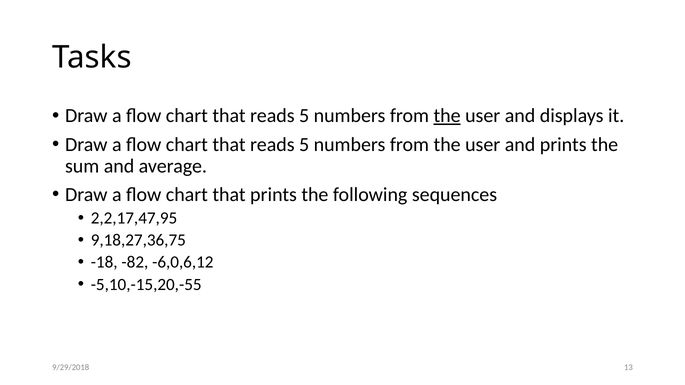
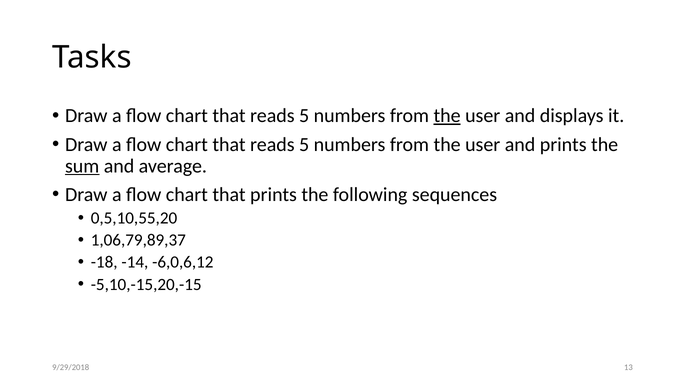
sum underline: none -> present
2,2,17,47,95: 2,2,17,47,95 -> 0,5,10,55,20
9,18,27,36,75: 9,18,27,36,75 -> 1,06,79,89,37
-82: -82 -> -14
-5,10,-15,20,-55: -5,10,-15,20,-55 -> -5,10,-15,20,-15
